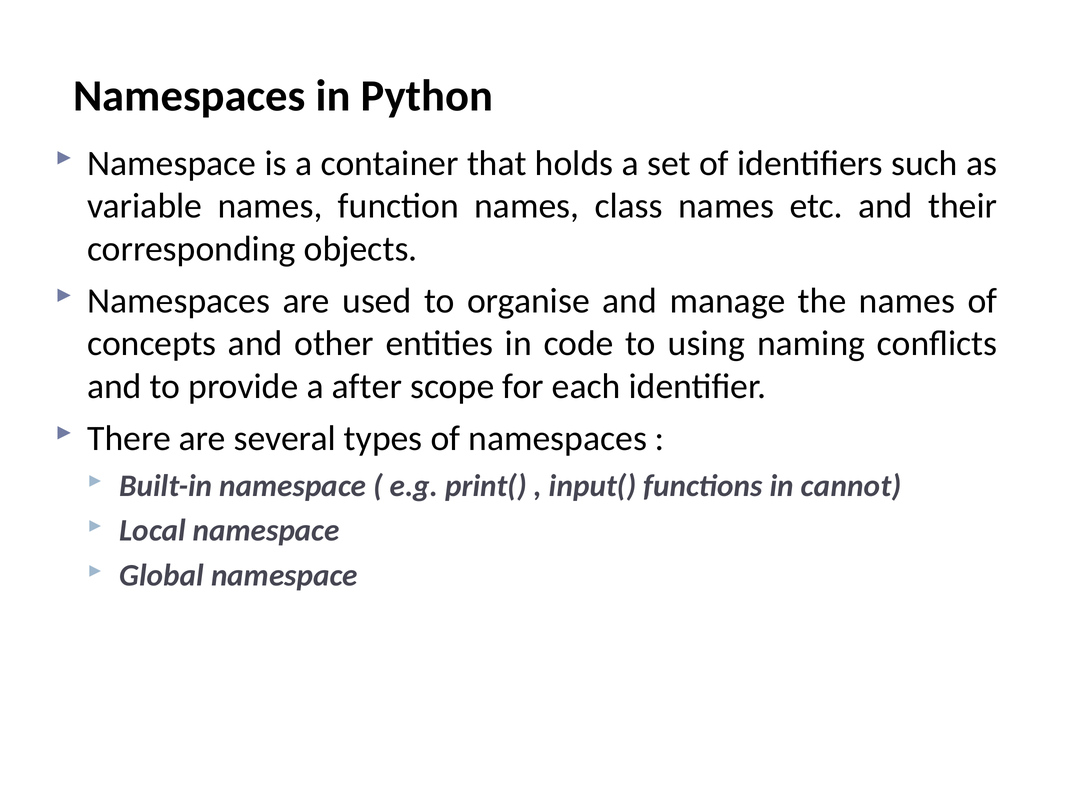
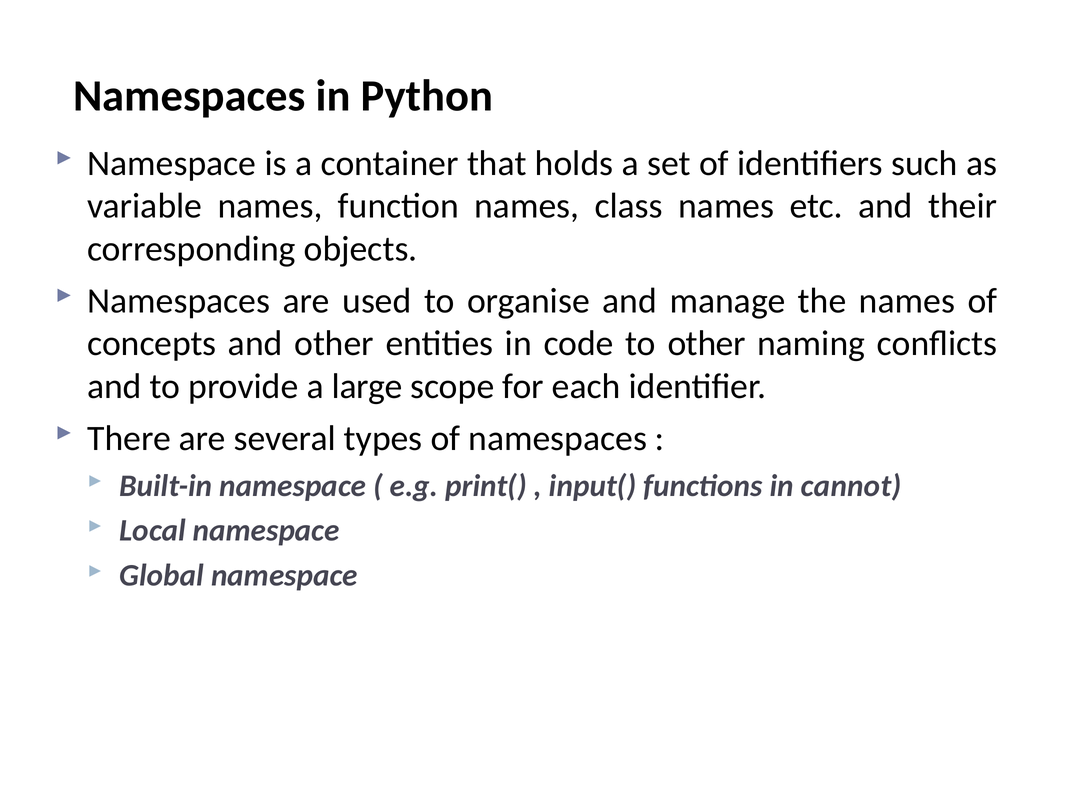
to using: using -> other
after: after -> large
